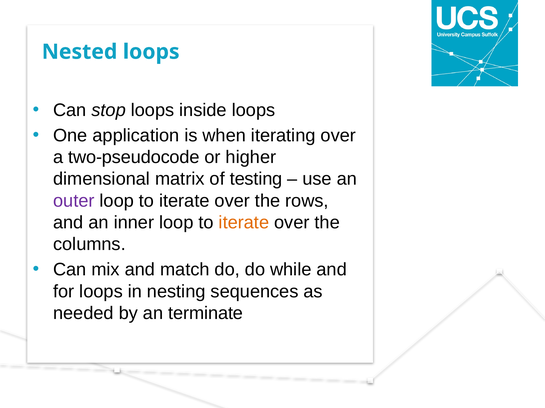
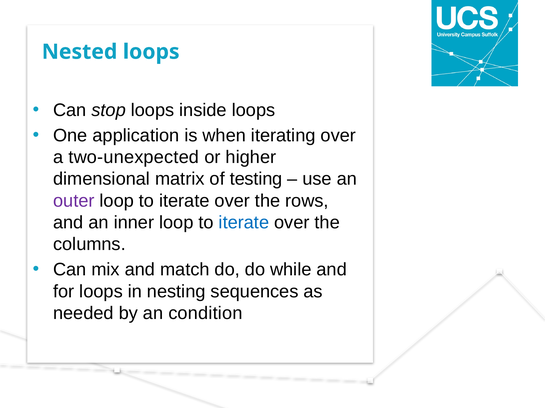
two-pseudocode: two-pseudocode -> two-unexpected
iterate at (244, 223) colour: orange -> blue
terminate: terminate -> condition
